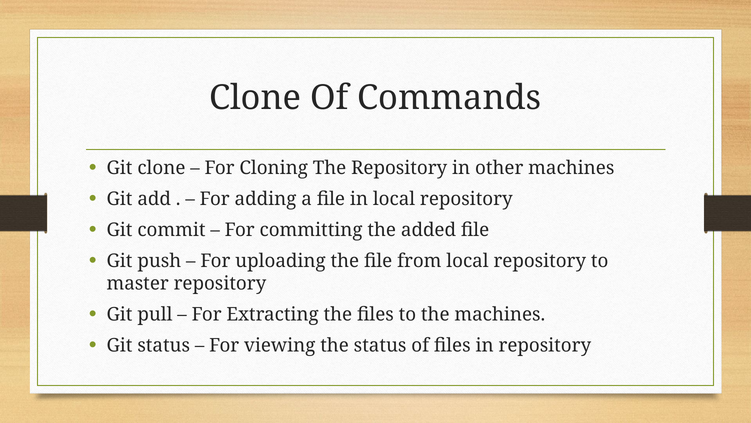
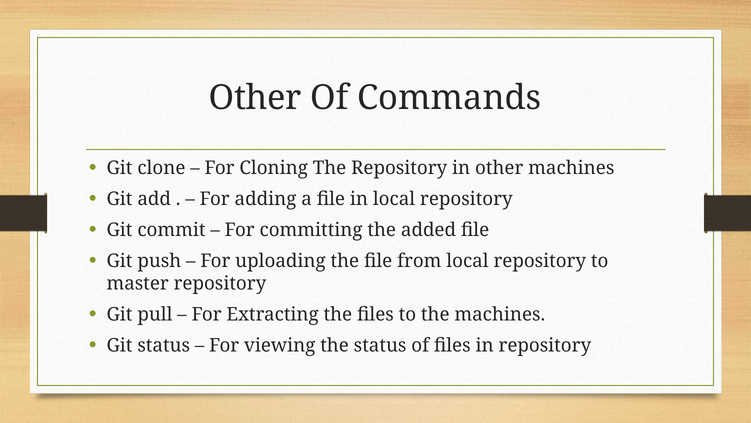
Clone at (255, 98): Clone -> Other
